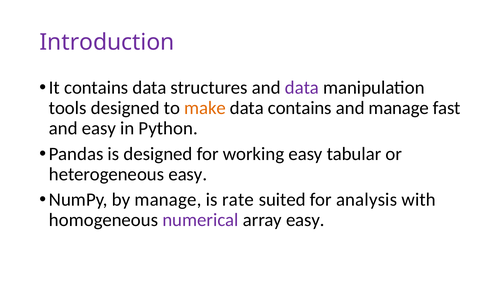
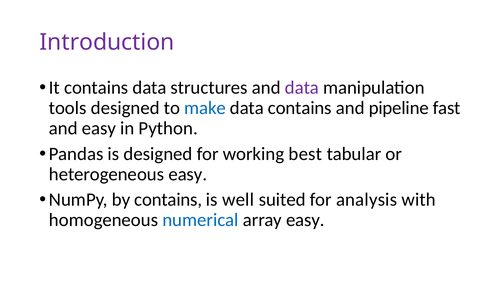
make colour: orange -> blue
and manage: manage -> pipeline
working easy: easy -> best
by manage: manage -> contains
rate: rate -> well
numerical colour: purple -> blue
